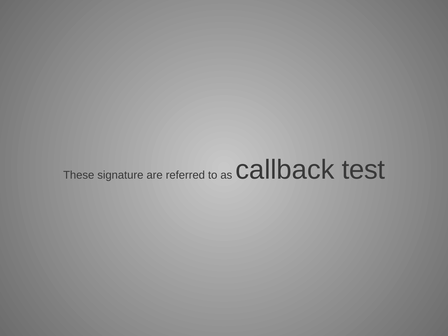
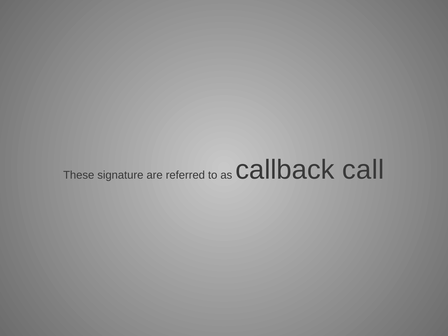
test: test -> call
